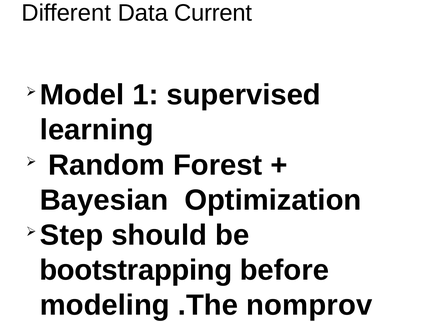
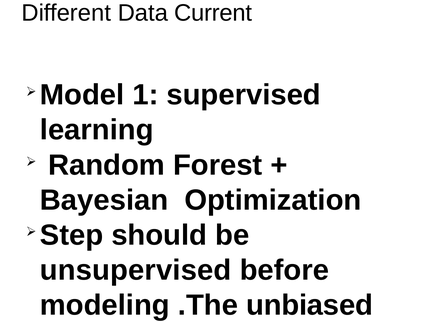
bootstrapping: bootstrapping -> unsupervised
.The nomprov: nomprov -> unbiased
